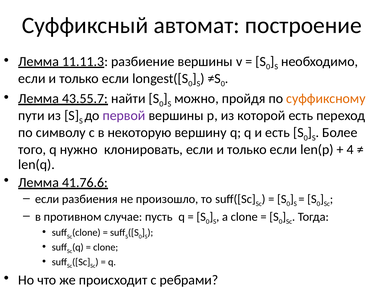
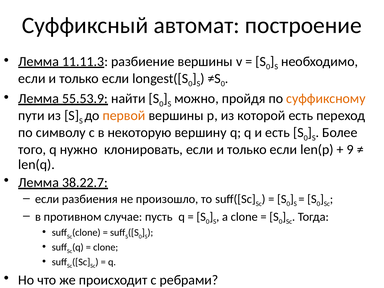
43.55.7: 43.55.7 -> 55.53.9
первой colour: purple -> orange
4: 4 -> 9
41.76.6: 41.76.6 -> 38.22.7
